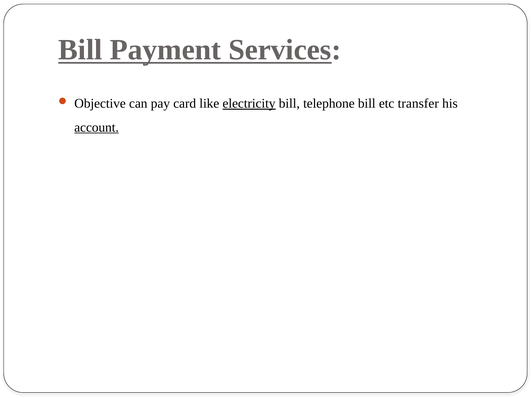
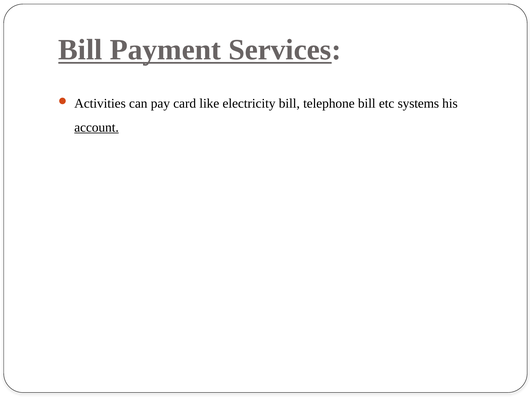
Objective: Objective -> Activities
electricity underline: present -> none
transfer: transfer -> systems
